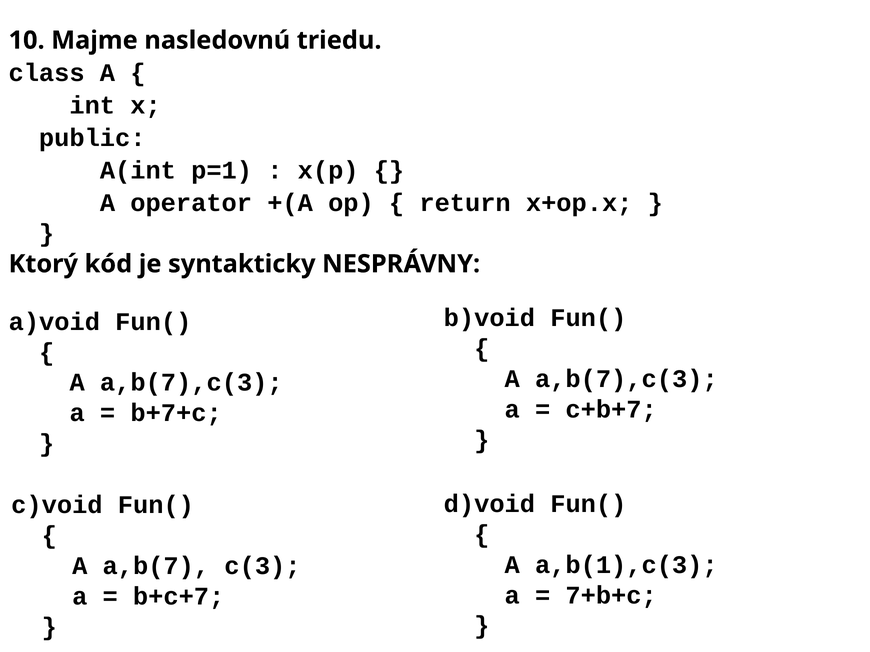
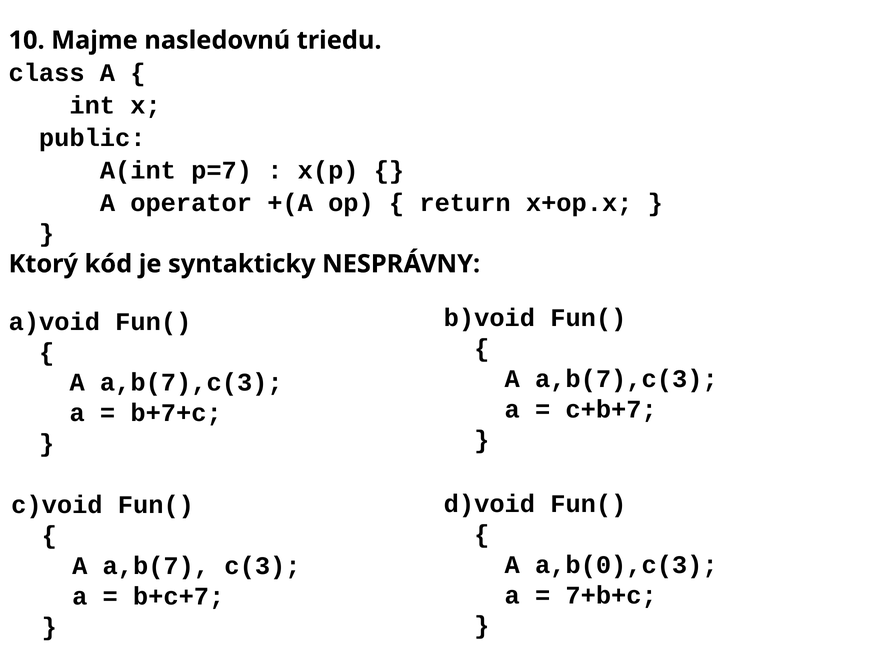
p=1: p=1 -> p=7
a,b(1),c(3: a,b(1),c(3 -> a,b(0),c(3
